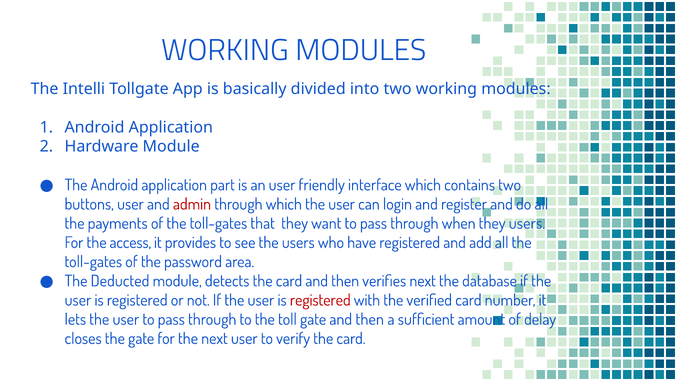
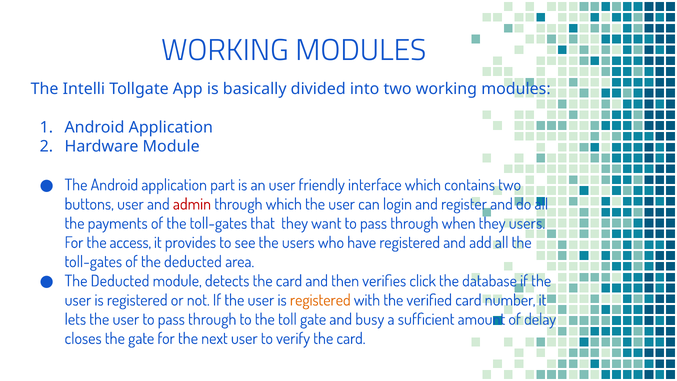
of the password: password -> deducted
verifies next: next -> click
registered at (320, 300) colour: red -> orange
gate and then: then -> busy
